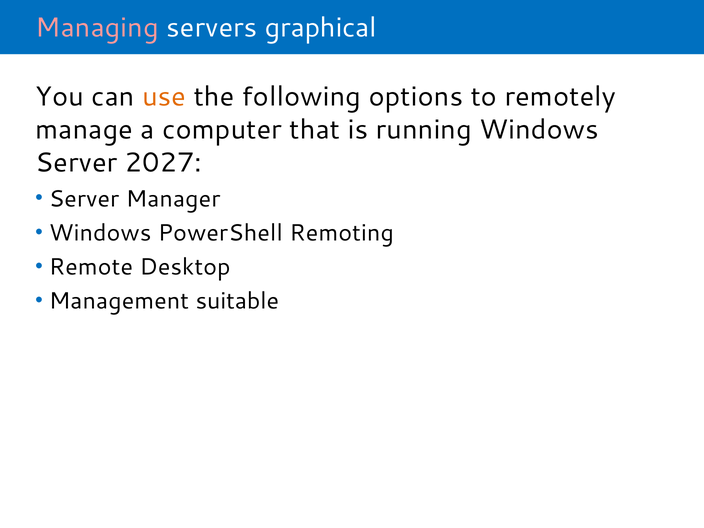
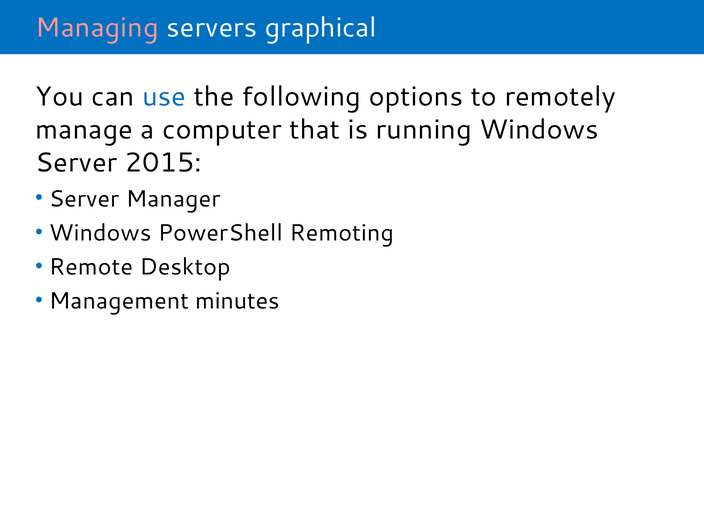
use colour: orange -> blue
2027: 2027 -> 2015
suitable: suitable -> minutes
